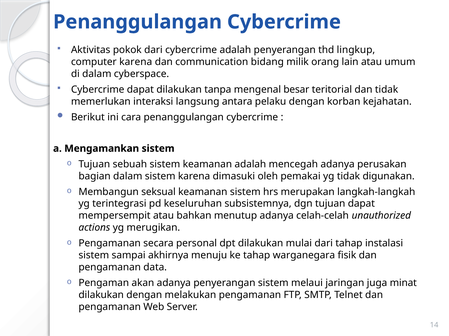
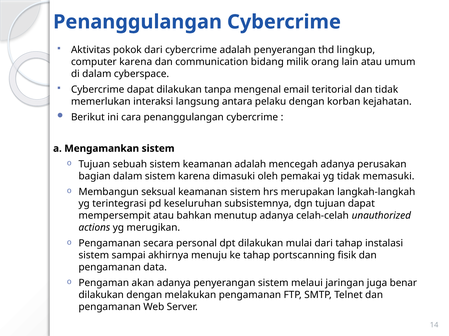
besar: besar -> email
digunakan: digunakan -> memasuki
warganegara: warganegara -> portscanning
minat: minat -> benar
